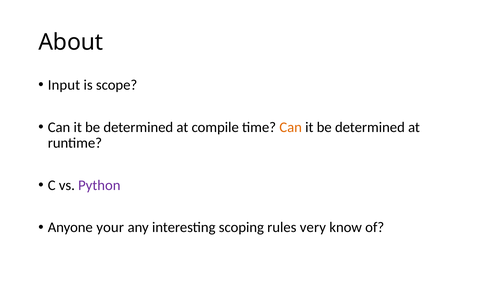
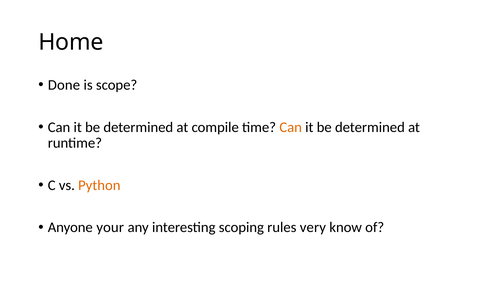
About: About -> Home
Input: Input -> Done
Python colour: purple -> orange
